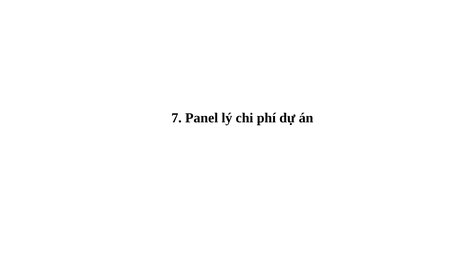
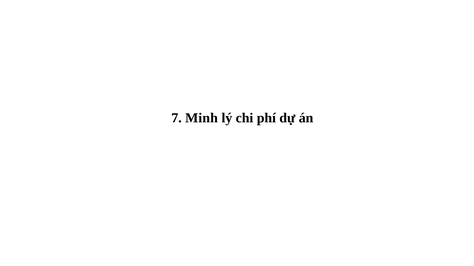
Panel: Panel -> Minh
